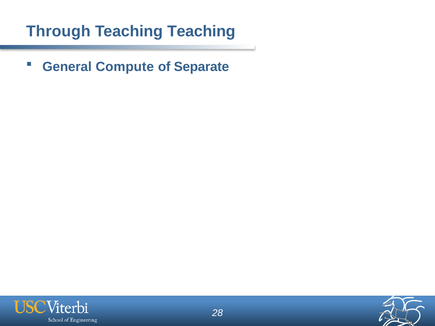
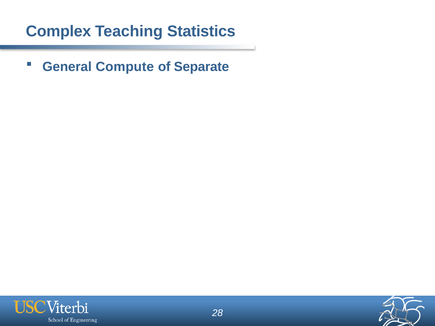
Through: Through -> Complex
Teaching Teaching: Teaching -> Statistics
